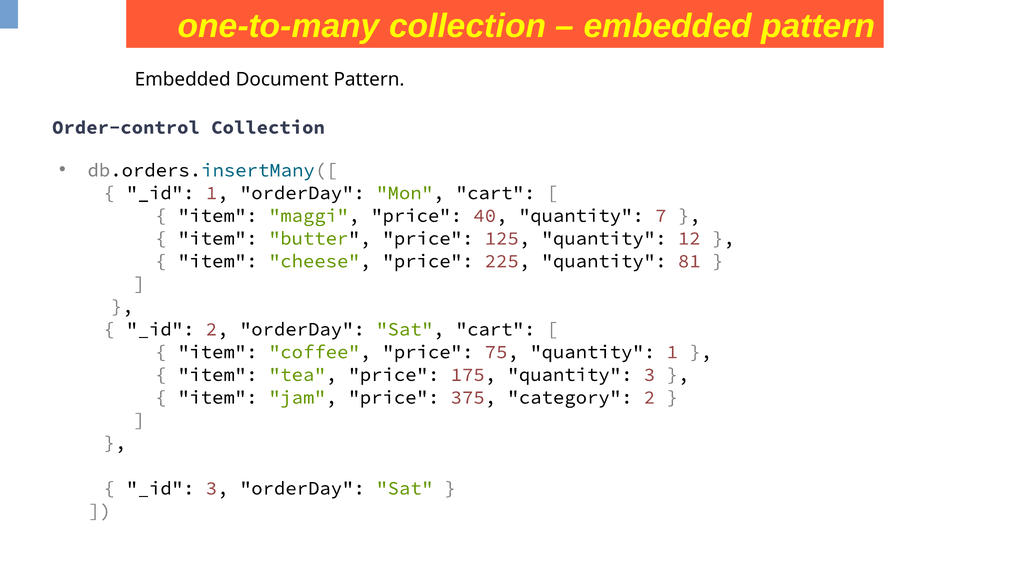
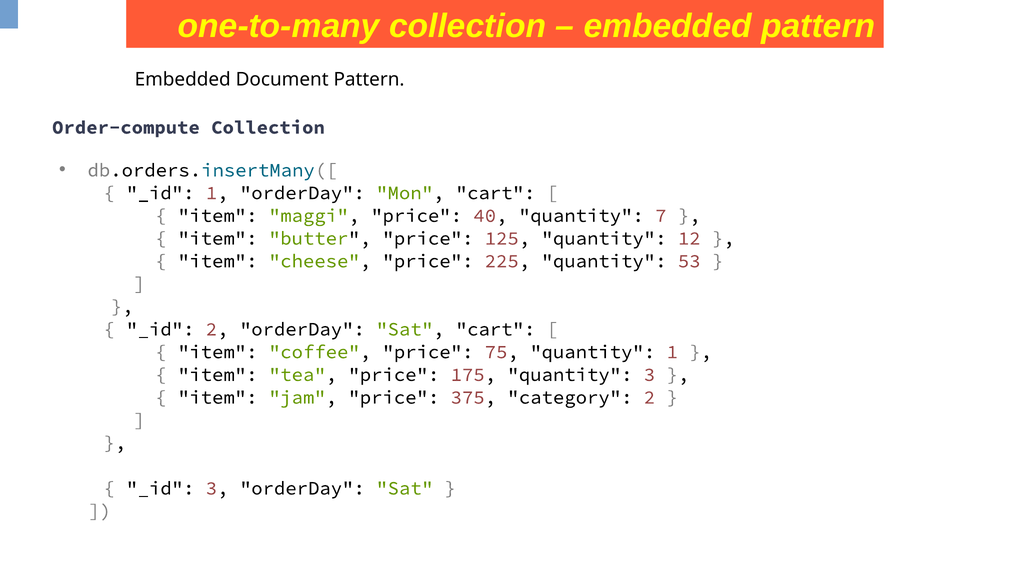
Order-control: Order-control -> Order-compute
81: 81 -> 53
